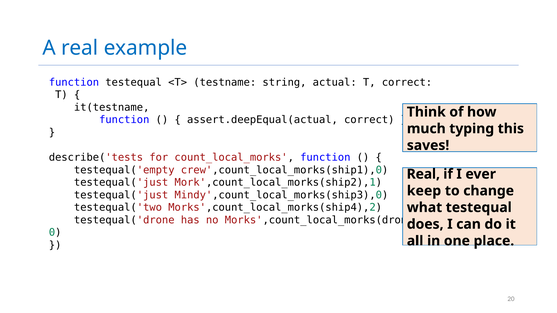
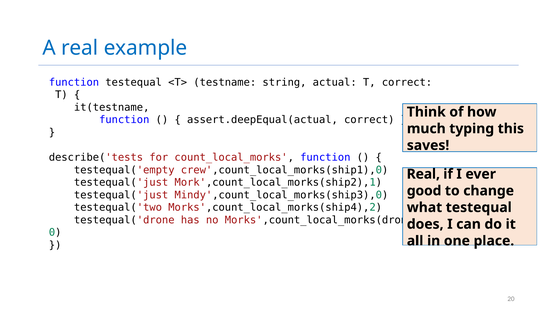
keep: keep -> good
